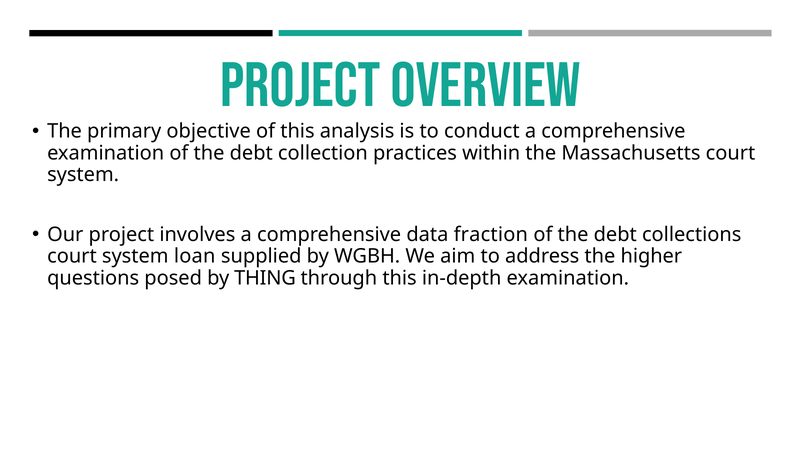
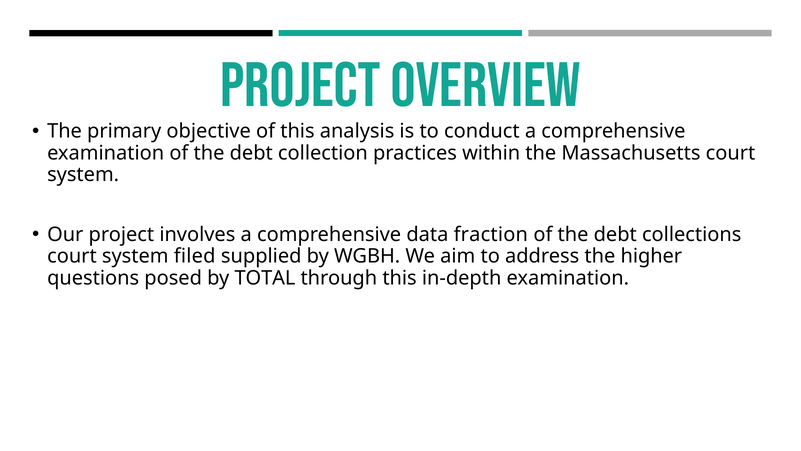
loan: loan -> filed
THING: THING -> TOTAL
